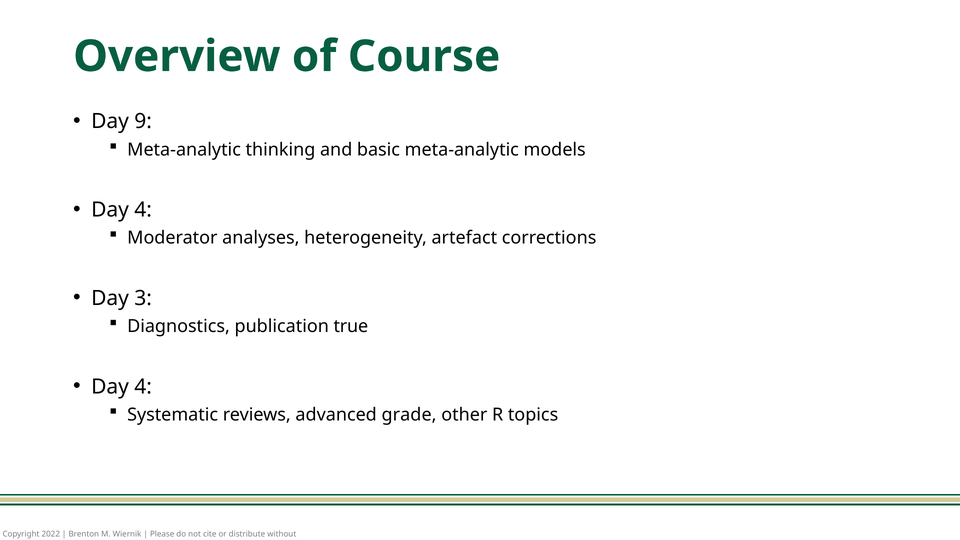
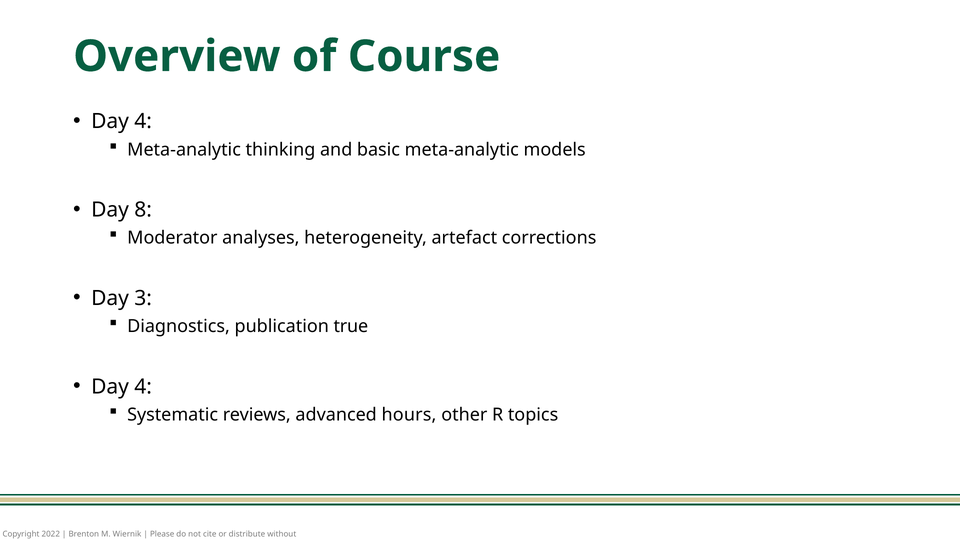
9 at (143, 121): 9 -> 4
4 at (143, 210): 4 -> 8
grade: grade -> hours
